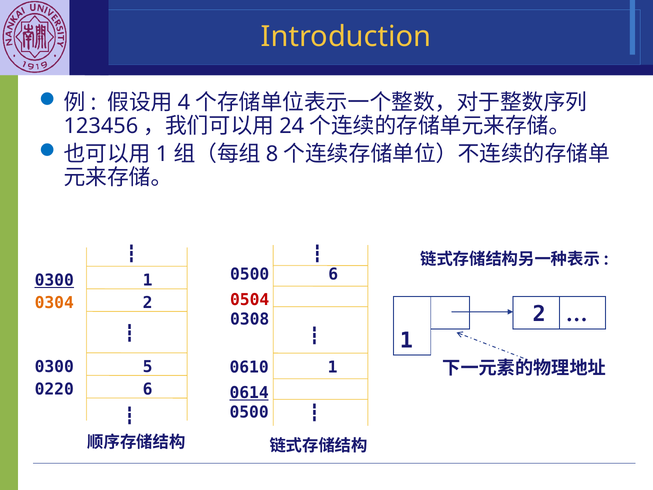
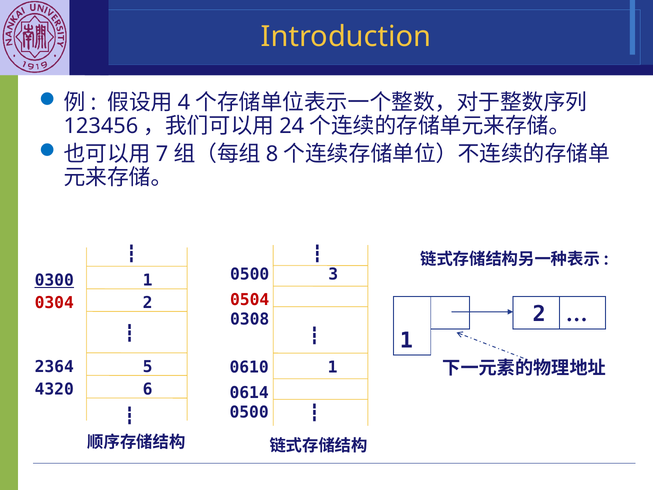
1 at (162, 154): 1 -> 7
0500 6: 6 -> 3
0304 colour: orange -> red
0300 at (54, 367): 0300 -> 2364
0220: 0220 -> 4320
0614 underline: present -> none
